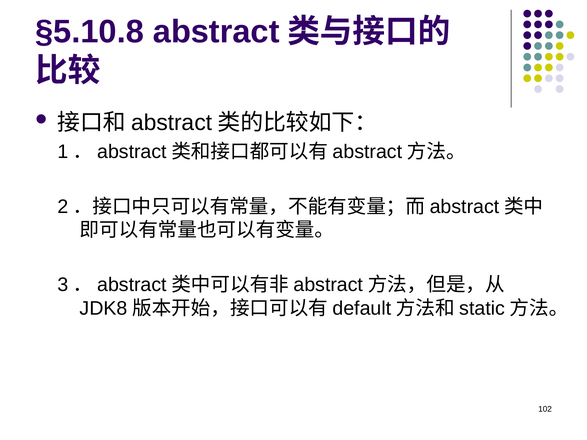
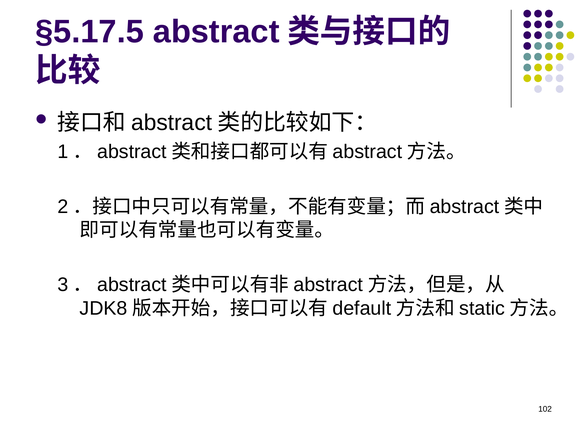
§5.10.8: §5.10.8 -> §5.17.5
